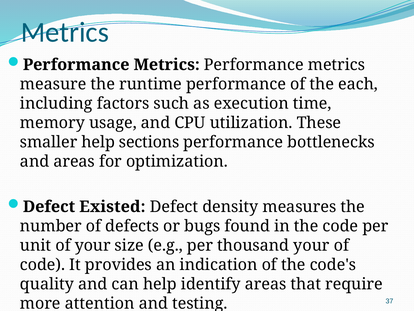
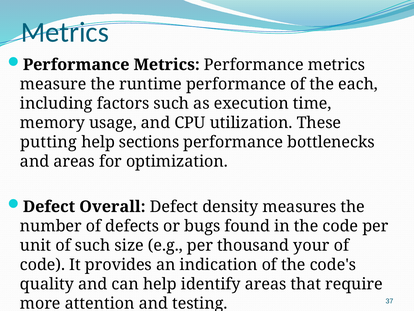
smaller: smaller -> putting
Existed: Existed -> Overall
of your: your -> such
